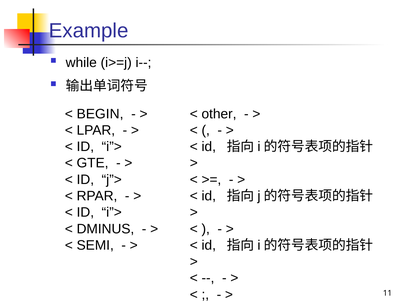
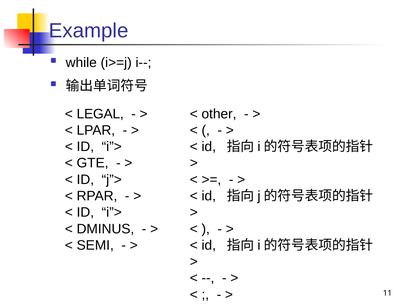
BEGIN: BEGIN -> LEGAL
